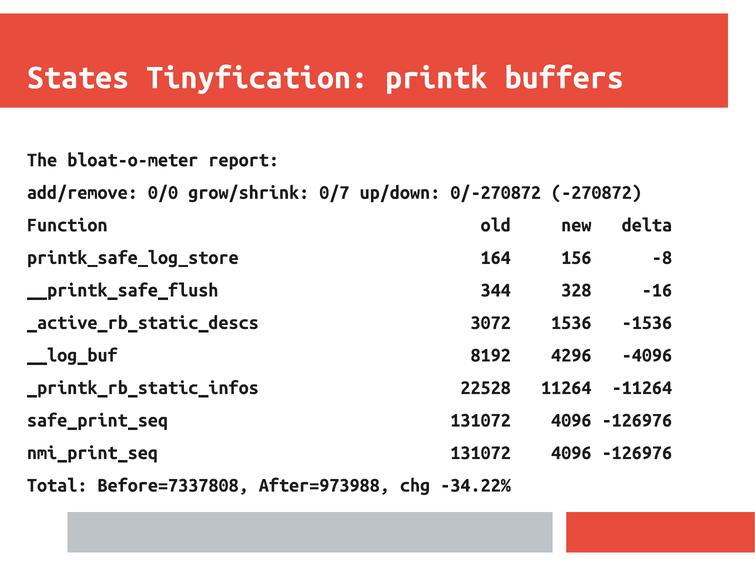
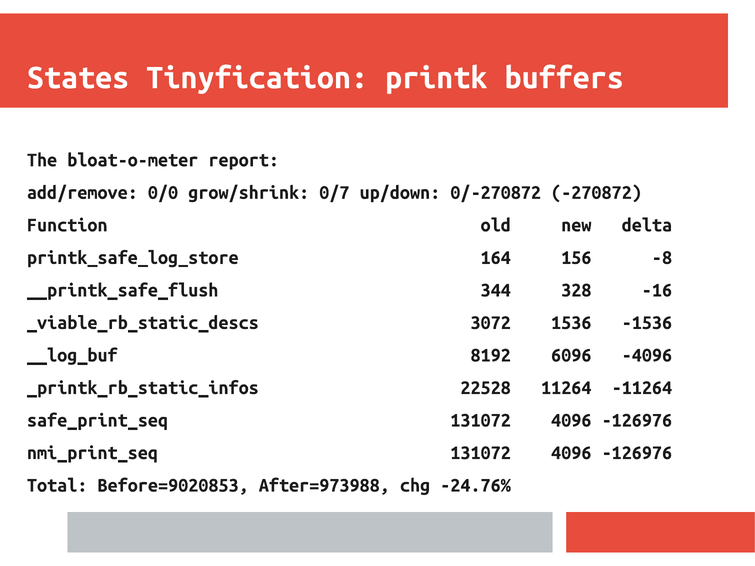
_active_rb_static_descs: _active_rb_static_descs -> _viable_rb_static_descs
4296: 4296 -> 6096
Before=7337808: Before=7337808 -> Before=9020853
-34.22%: -34.22% -> -24.76%
